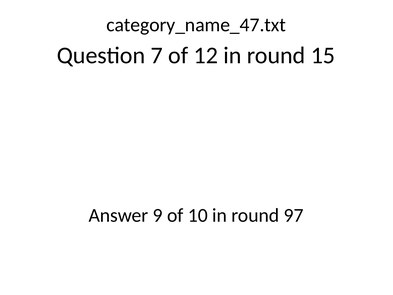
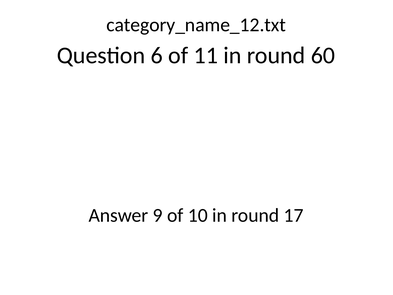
category_name_47.txt: category_name_47.txt -> category_name_12.txt
7: 7 -> 6
12: 12 -> 11
15: 15 -> 60
97: 97 -> 17
